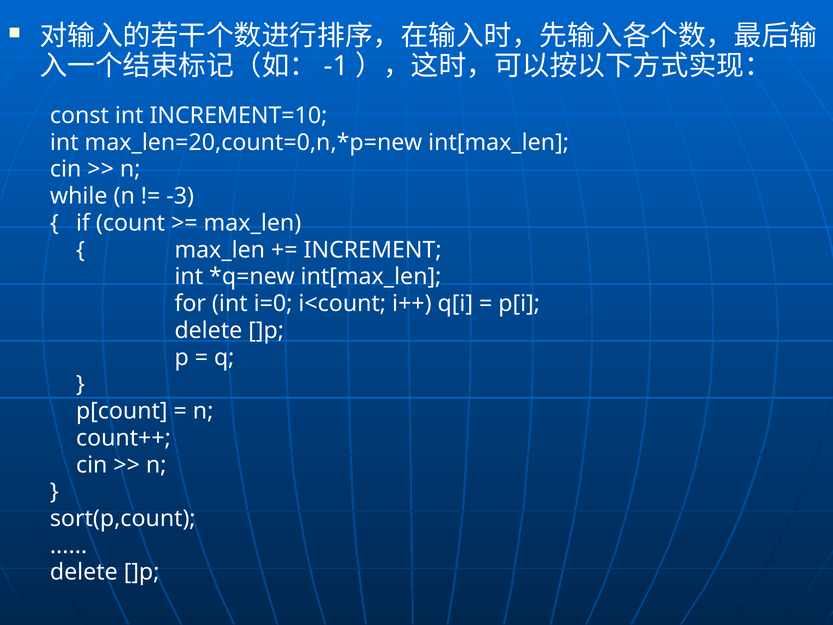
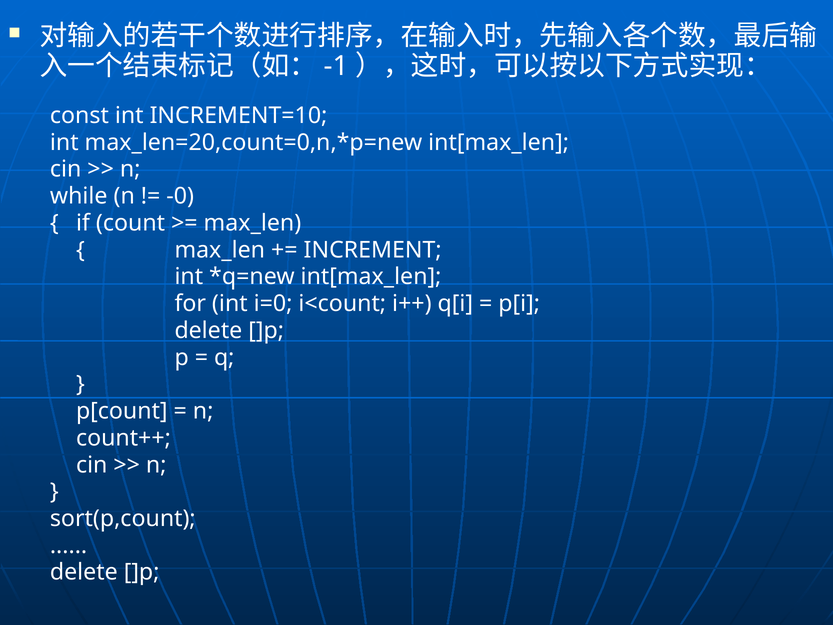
-3: -3 -> -0
